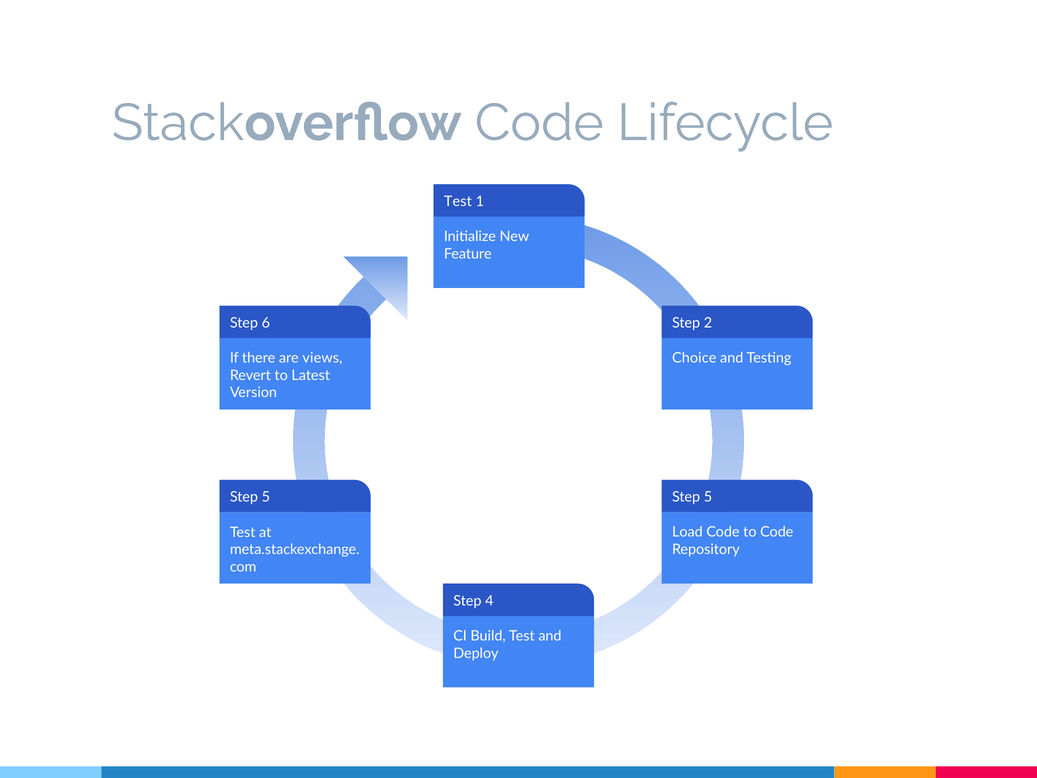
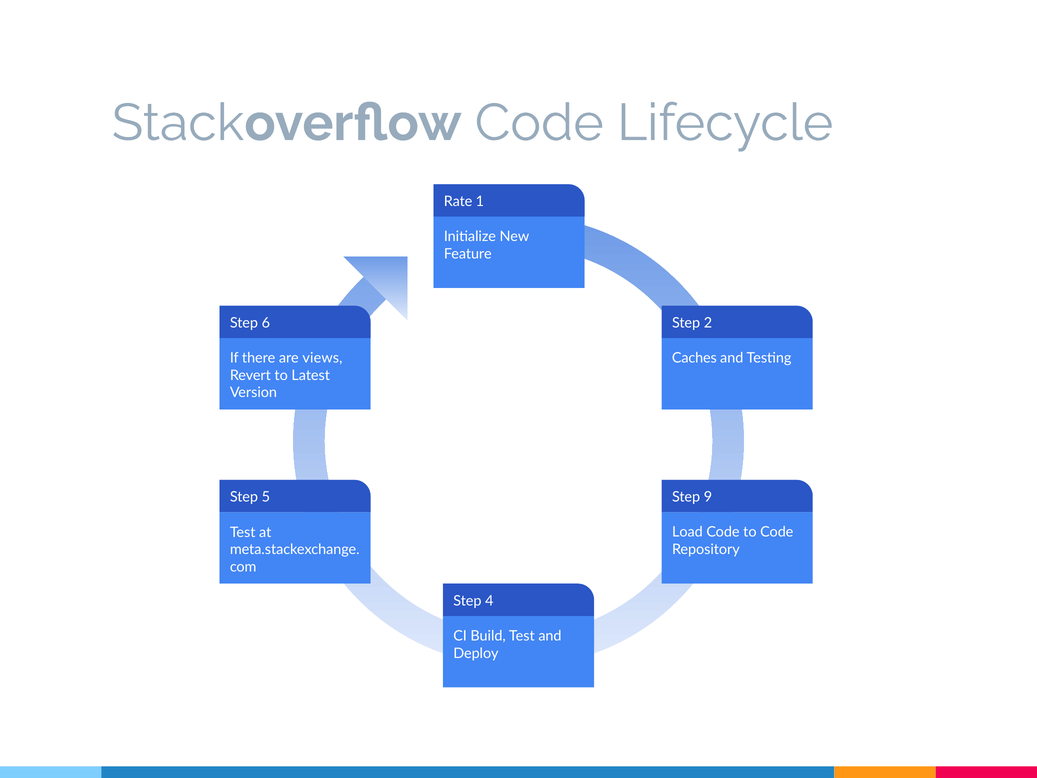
Test at (458, 201): Test -> Rate
Choice: Choice -> Caches
5 at (708, 497): 5 -> 9
